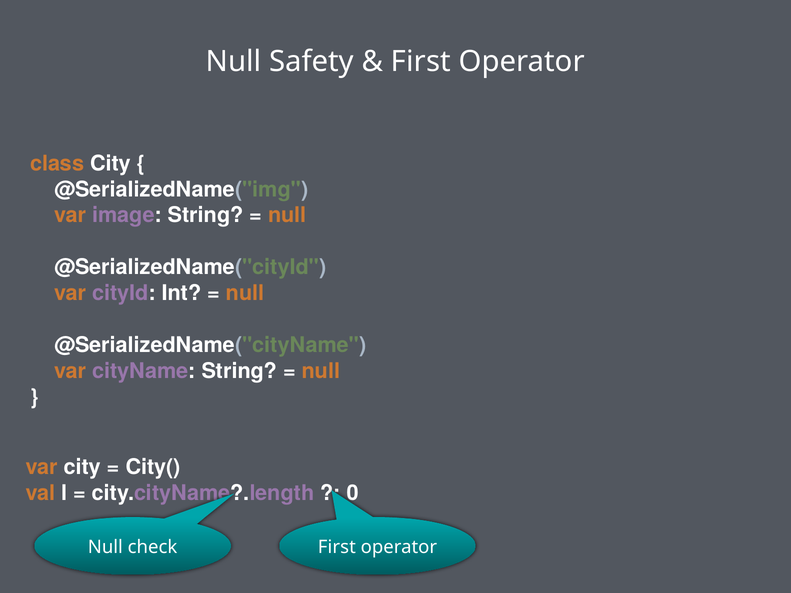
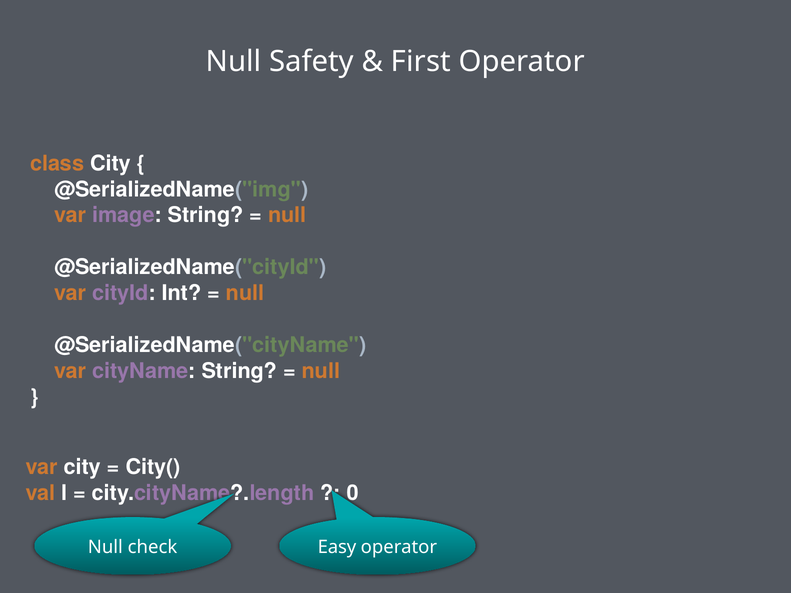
check First: First -> Easy
